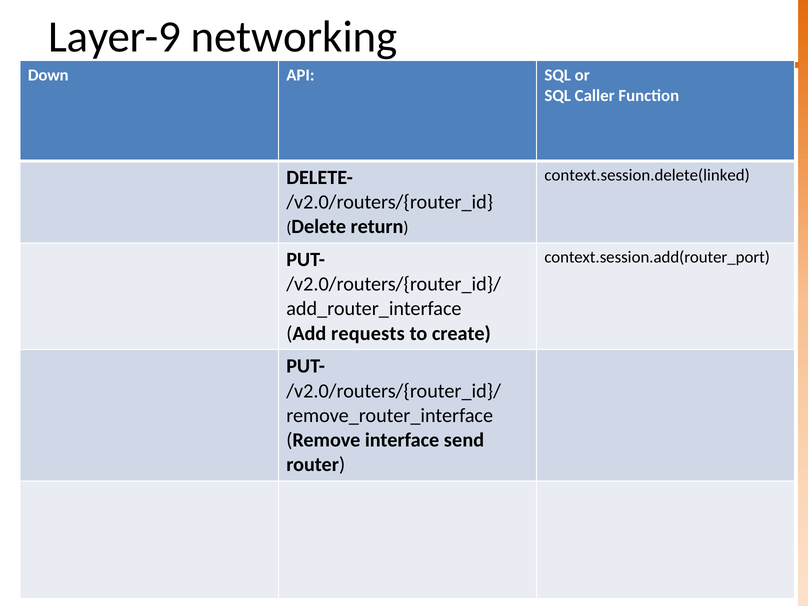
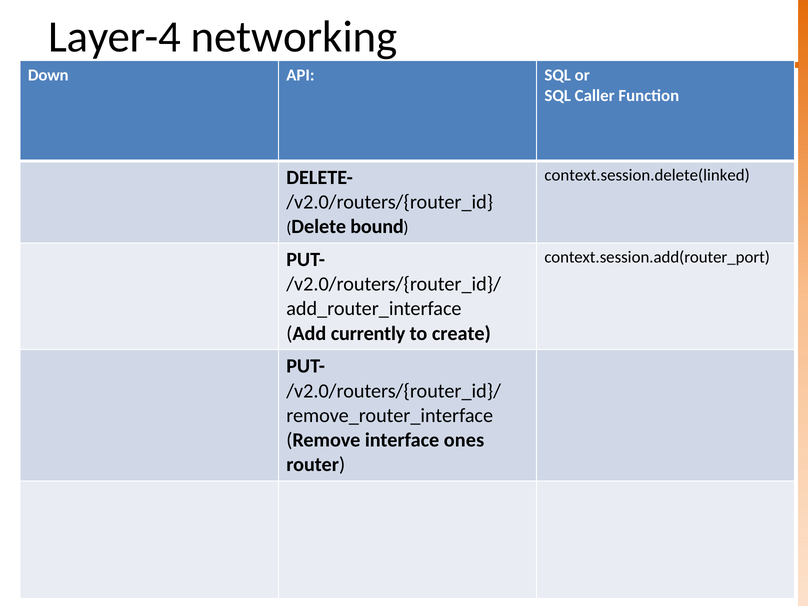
Layer-9: Layer-9 -> Layer-4
return: return -> bound
requests: requests -> currently
send: send -> ones
